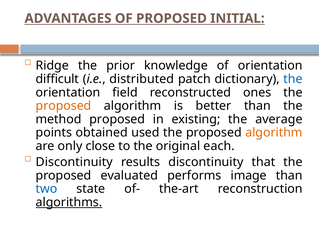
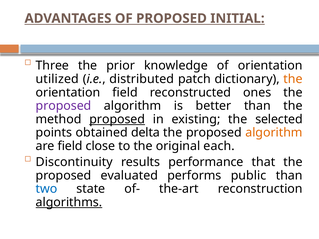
Ridge: Ridge -> Three
difficult: difficult -> utilized
the at (293, 79) colour: blue -> orange
proposed at (64, 106) colour: orange -> purple
proposed at (117, 119) underline: none -> present
average: average -> selected
used: used -> delta
are only: only -> field
results discontinuity: discontinuity -> performance
image: image -> public
